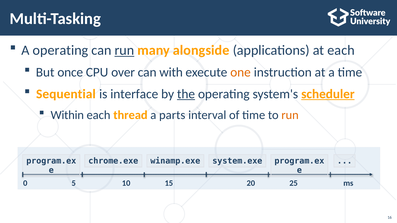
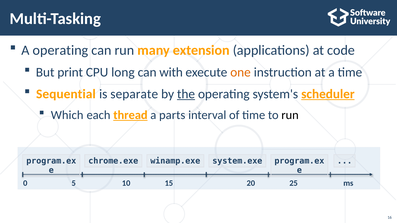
run at (124, 50) underline: present -> none
alongside: alongside -> extension
at each: each -> code
once: once -> print
over: over -> long
interface: interface -> separate
Within: Within -> Which
thread underline: none -> present
run at (290, 115) colour: orange -> black
